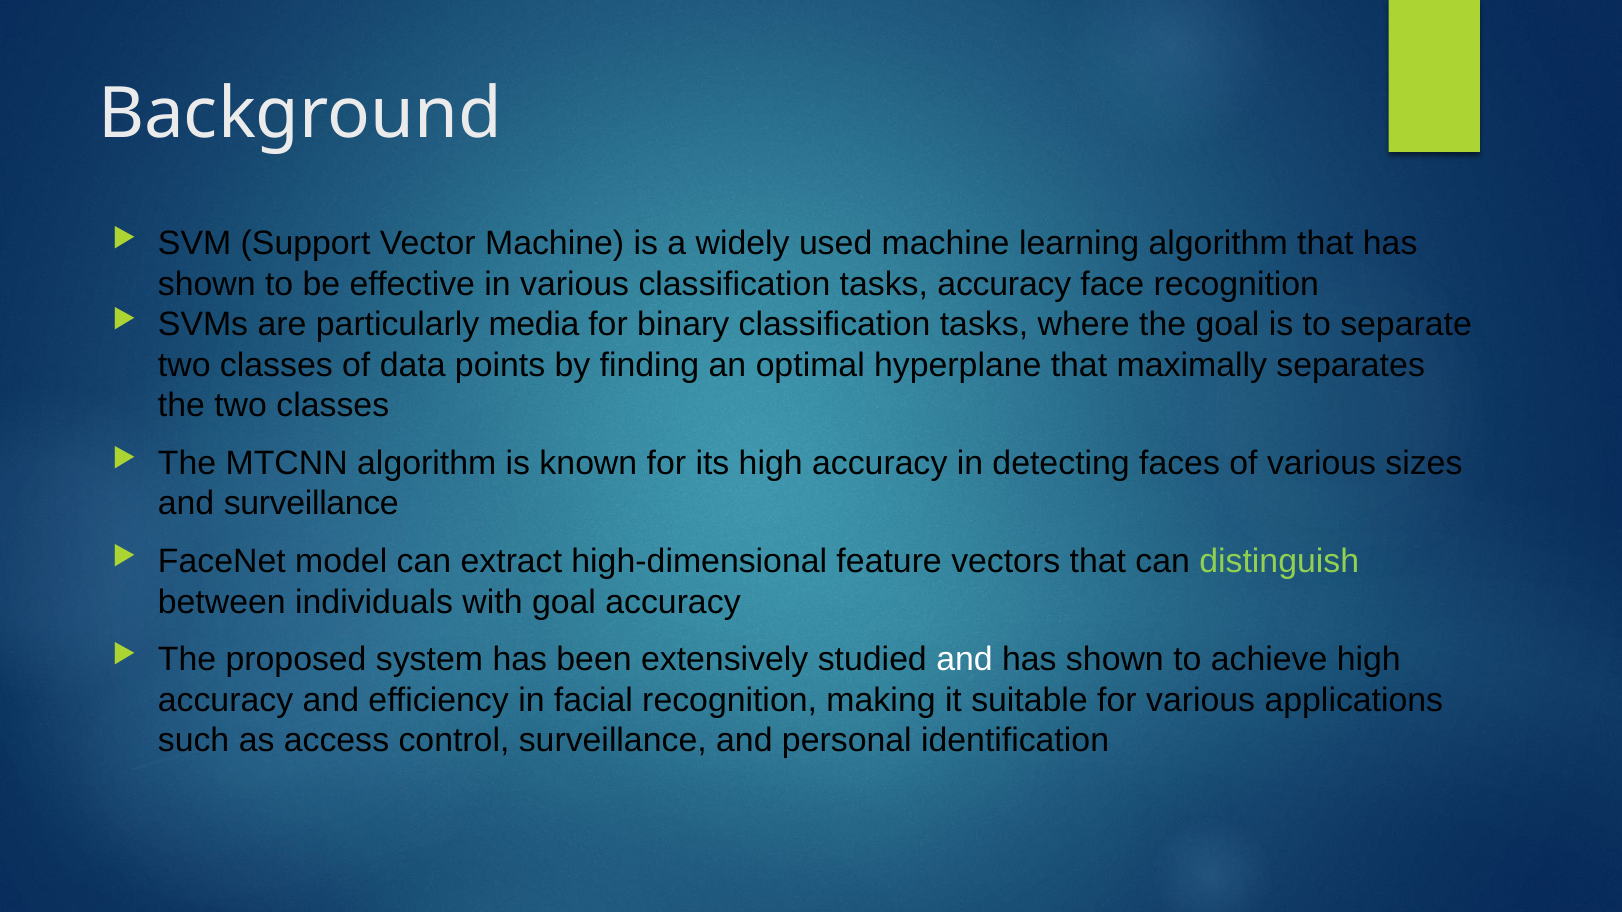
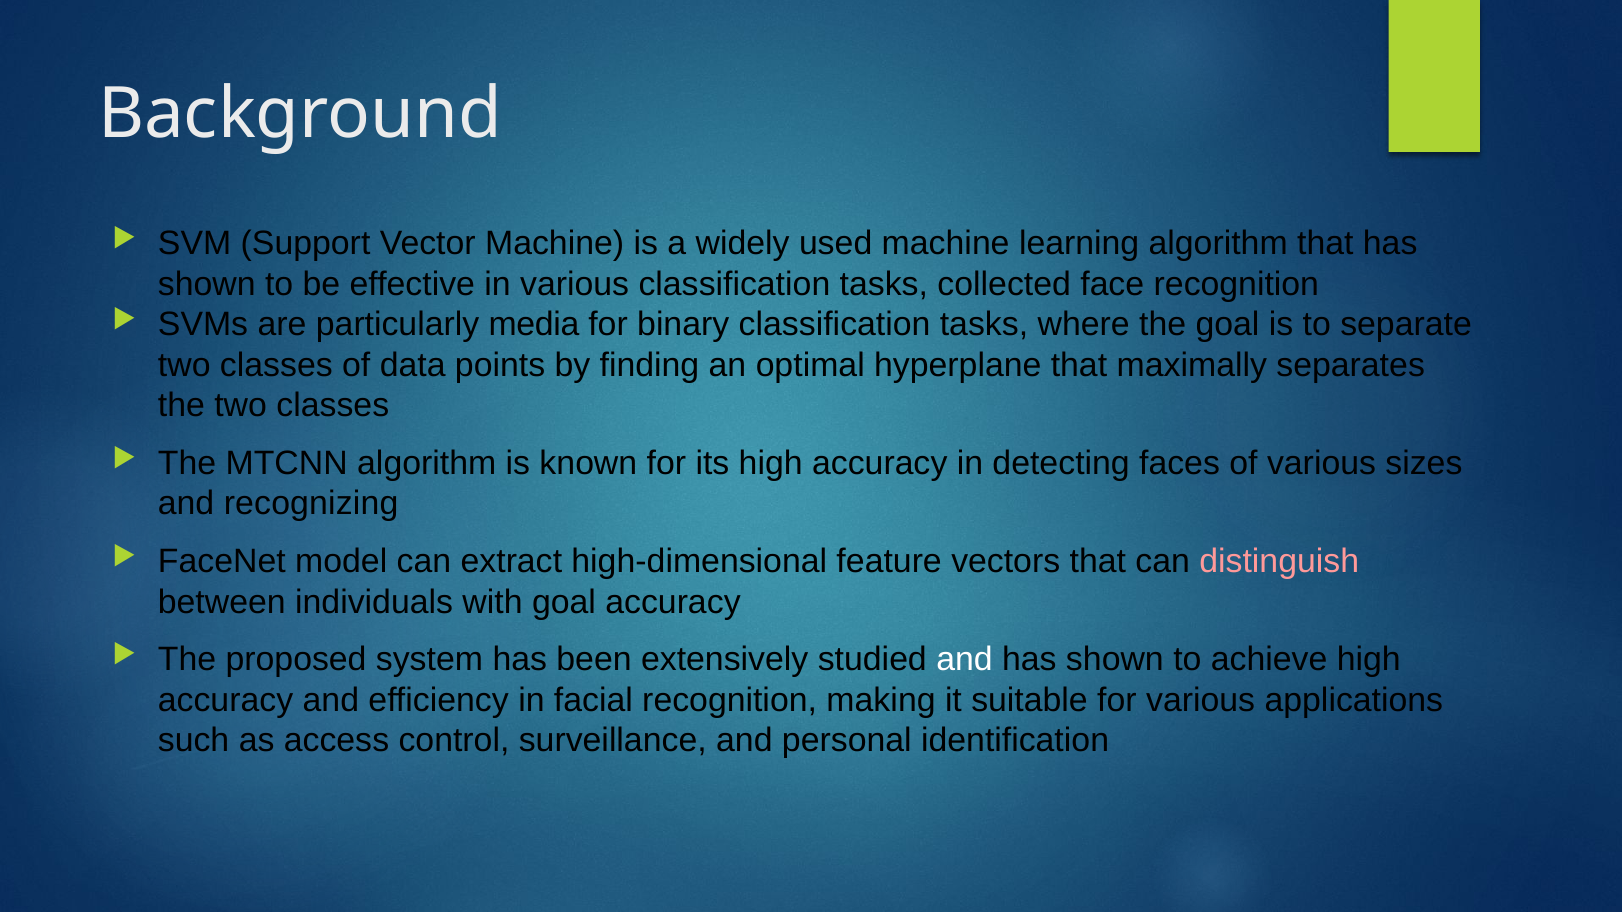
tasks accuracy: accuracy -> collected
and surveillance: surveillance -> recognizing
distinguish colour: light green -> pink
